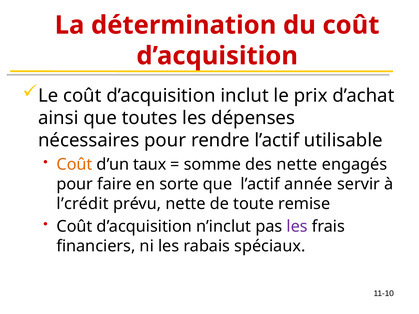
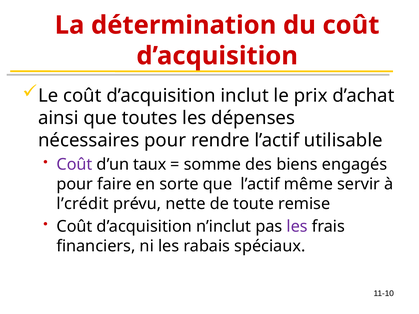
Coût at (74, 165) colour: orange -> purple
des nette: nette -> biens
année: année -> même
